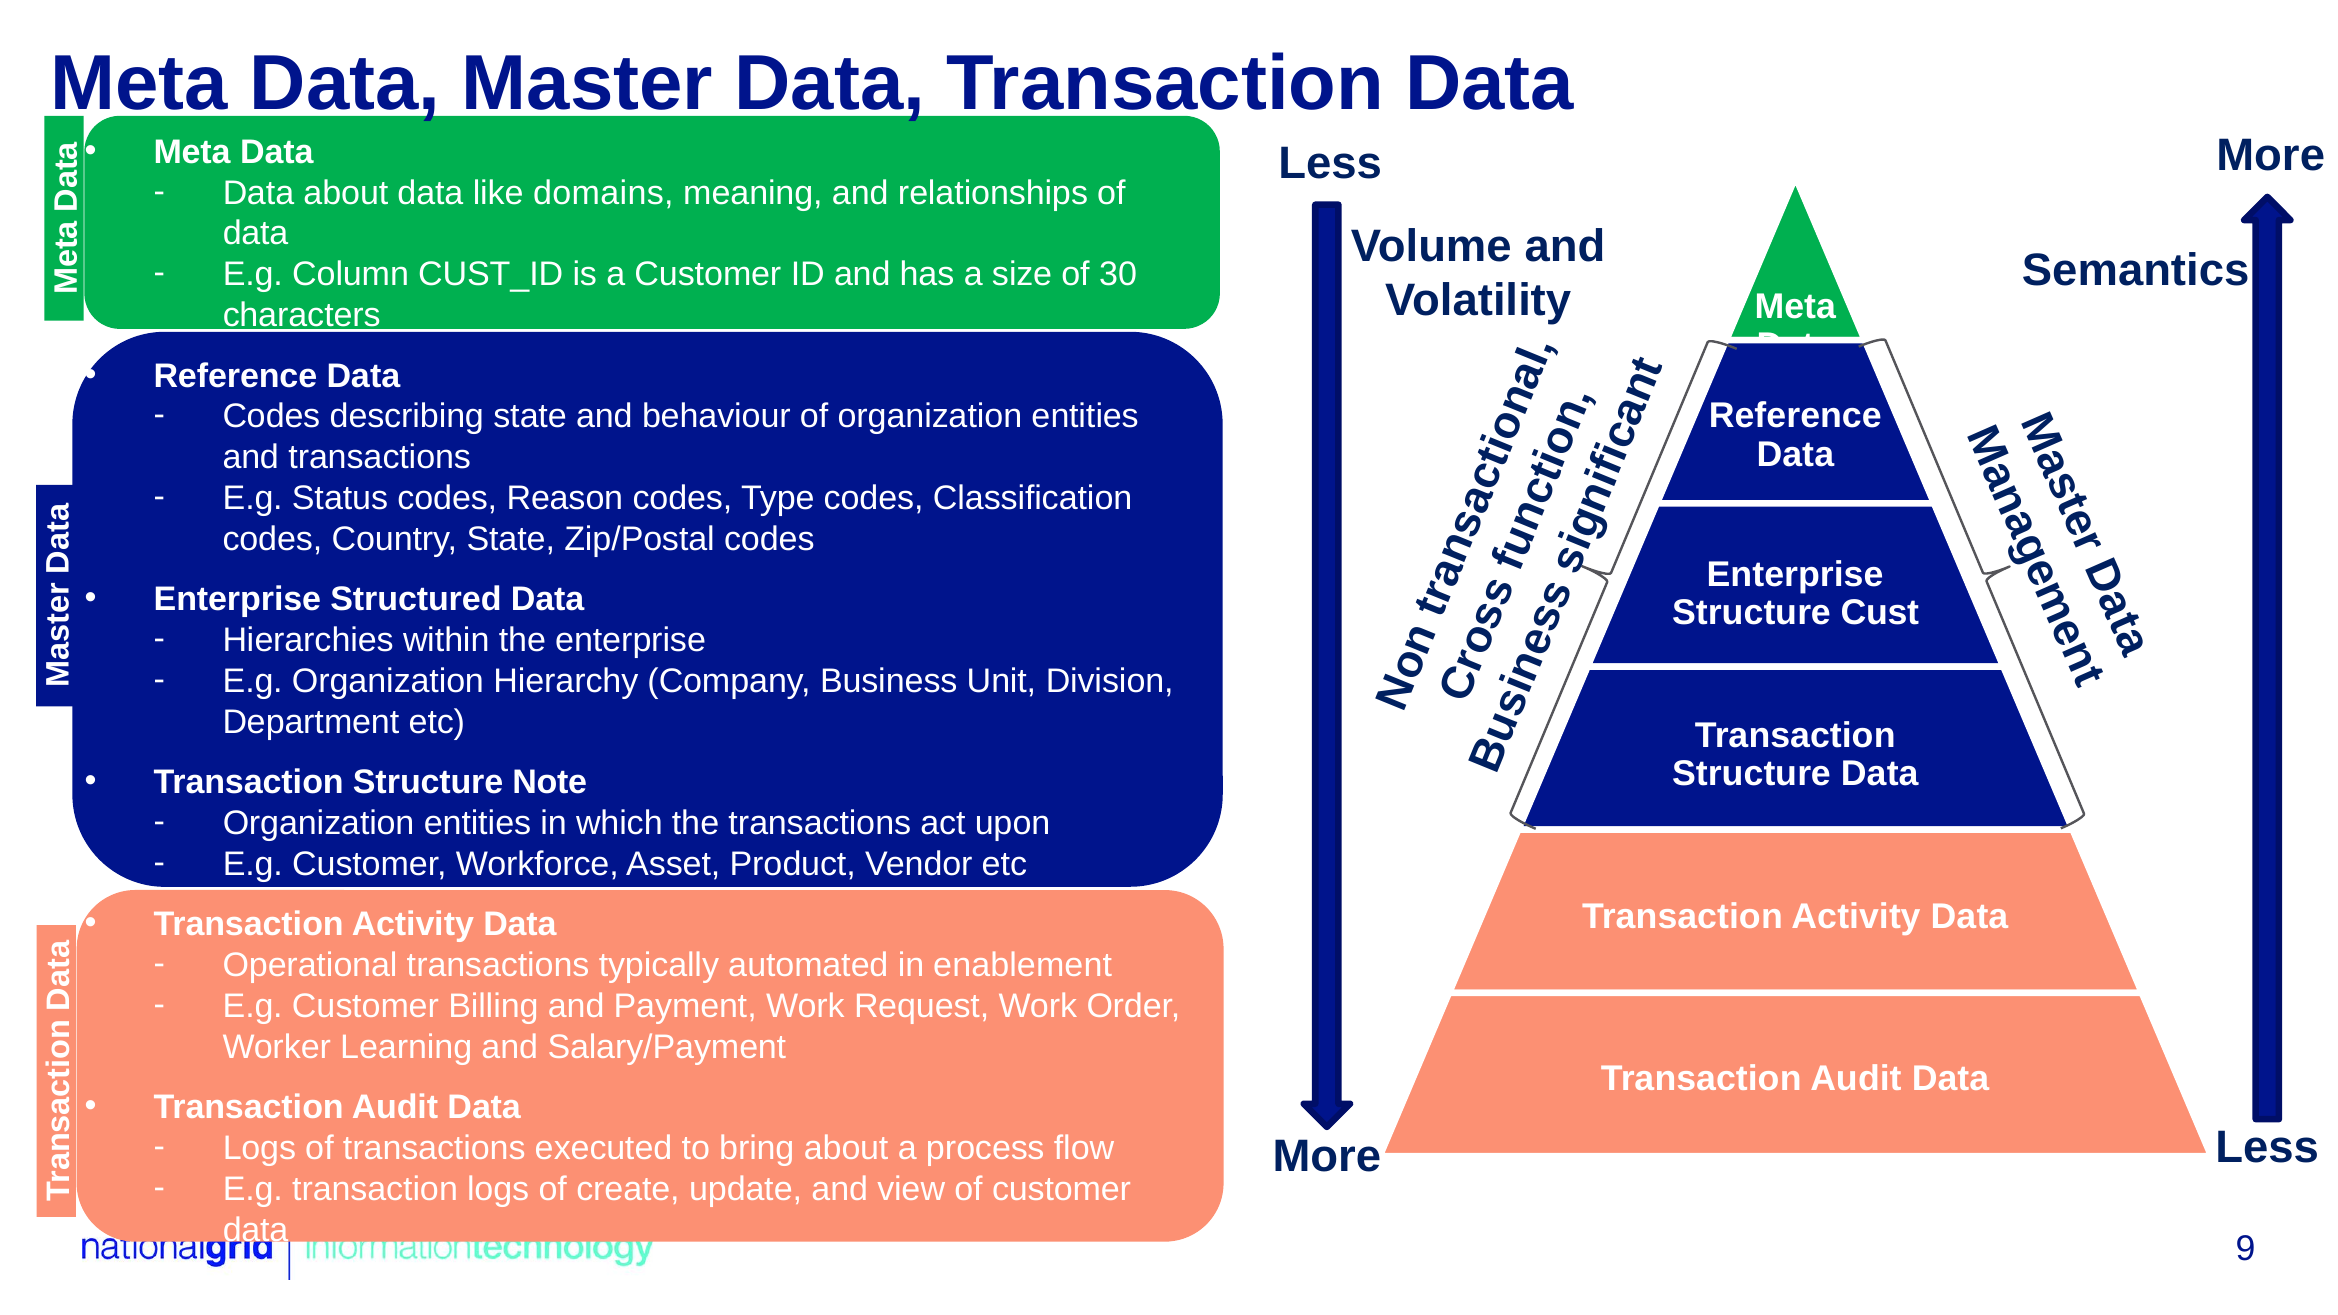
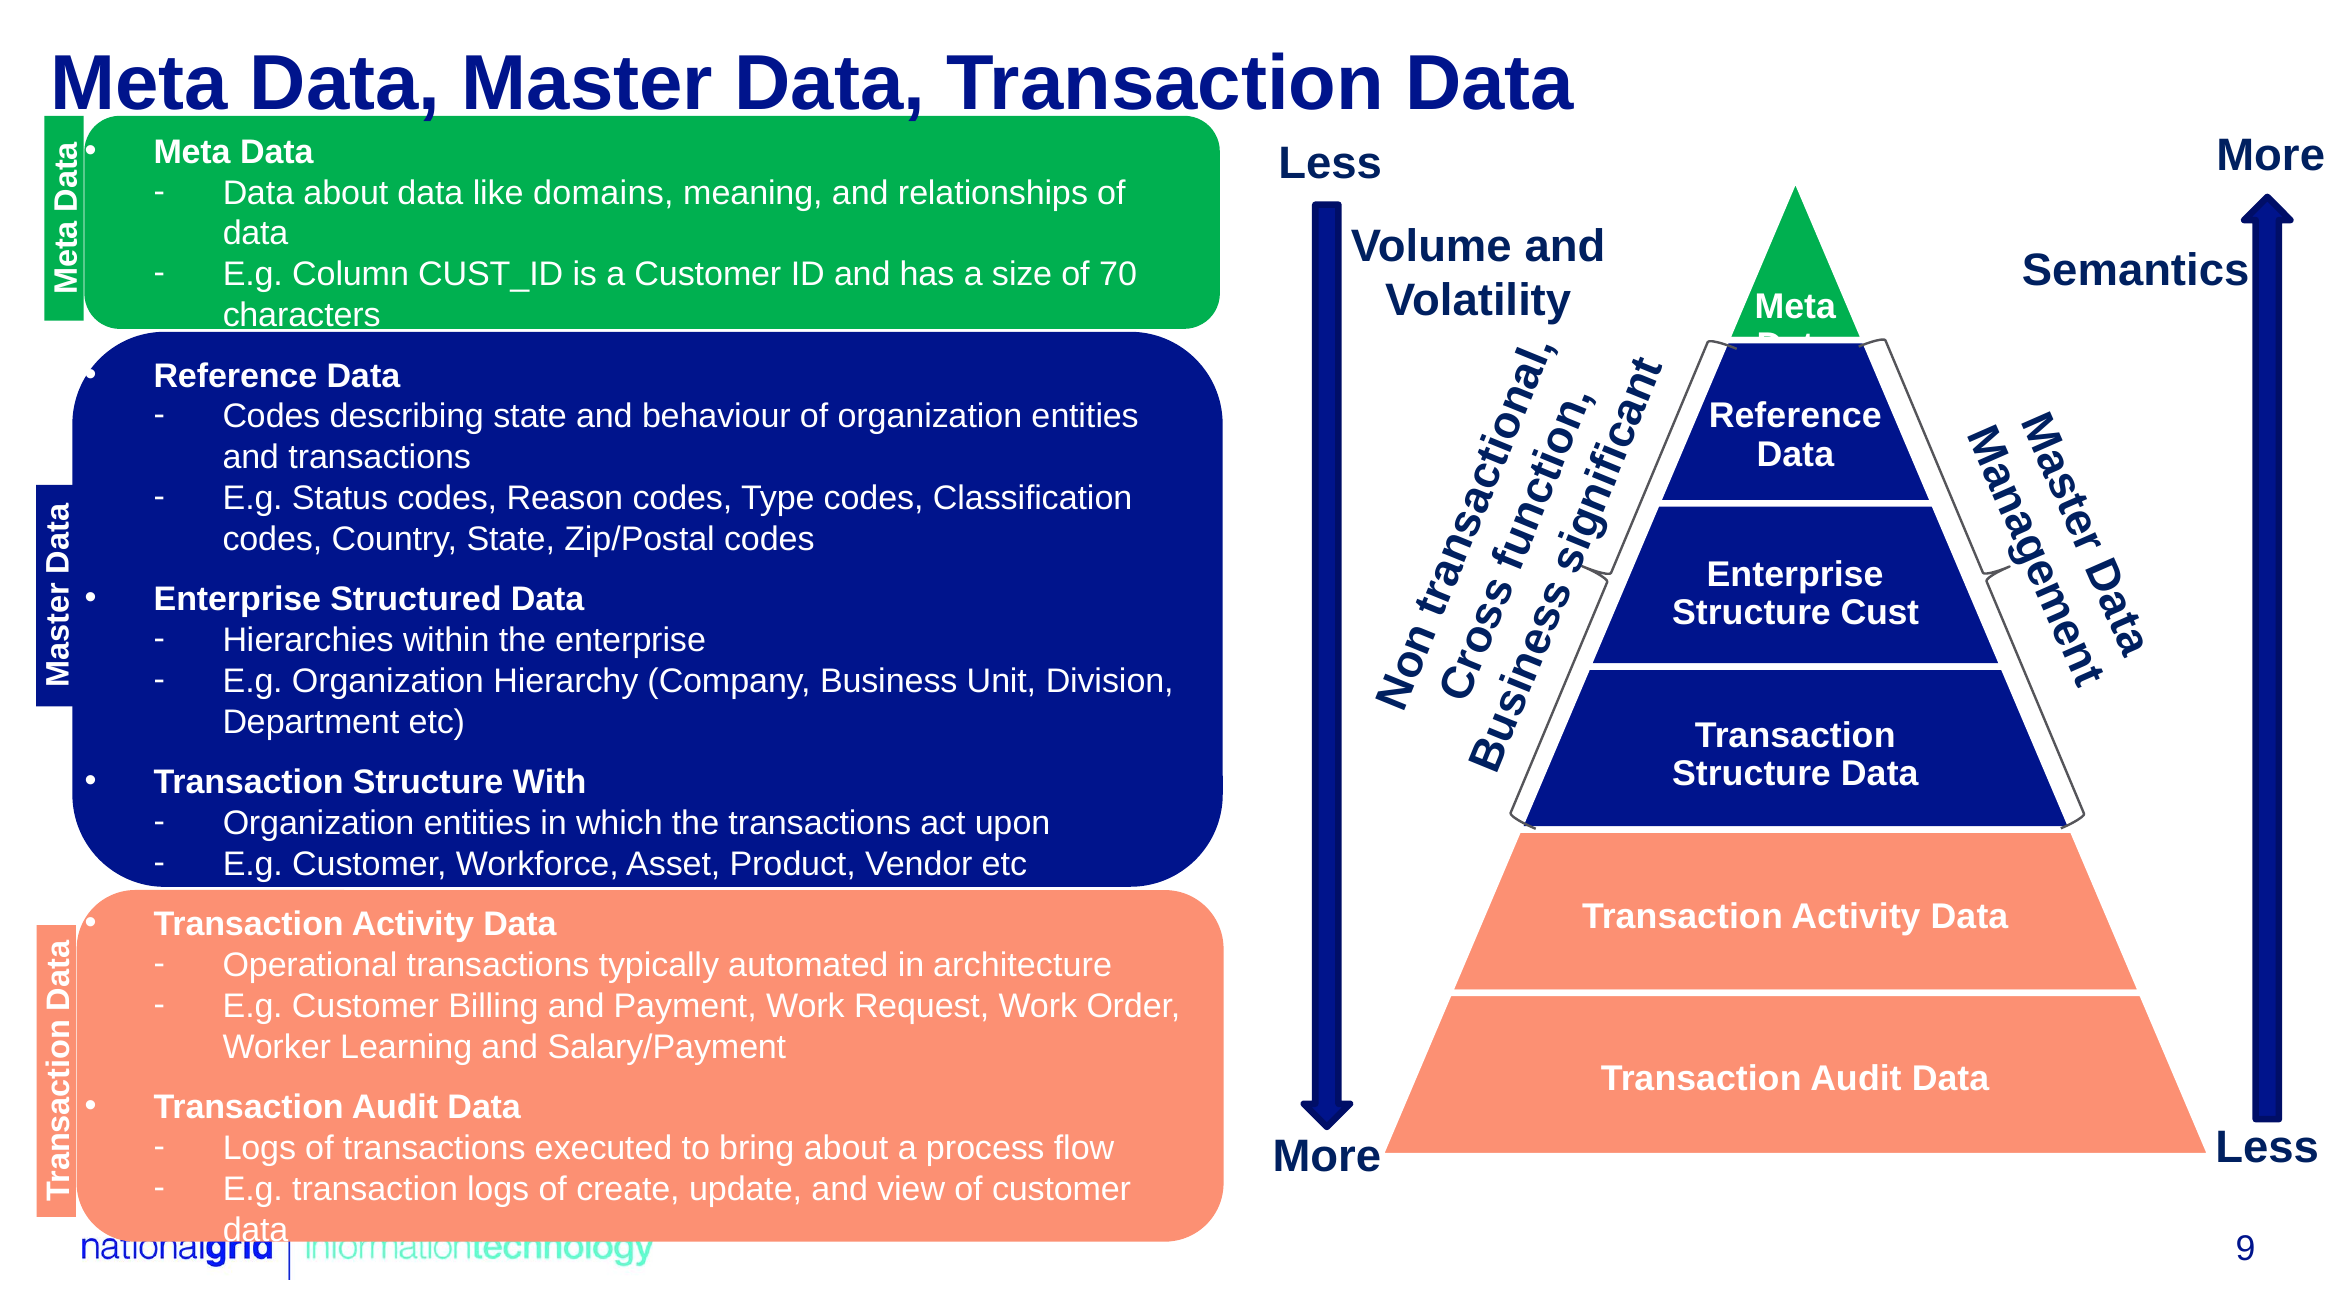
30: 30 -> 70
Note: Note -> With
enablement: enablement -> architecture
